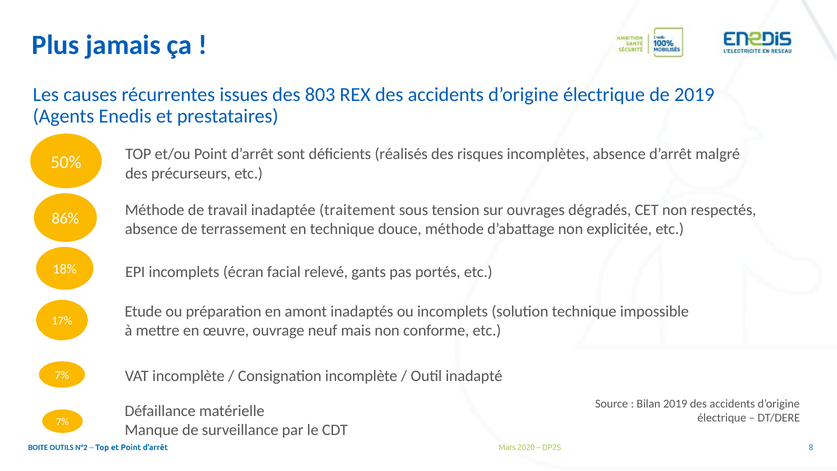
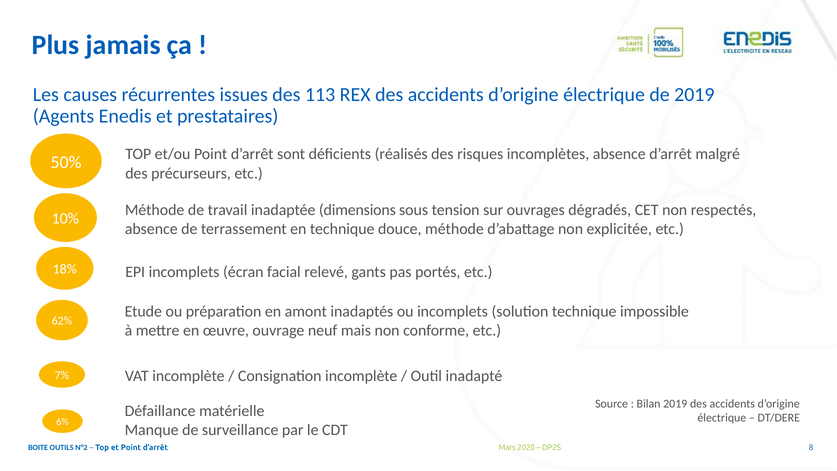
803: 803 -> 113
traitement: traitement -> dimensions
86%: 86% -> 10%
17%: 17% -> 62%
7% at (62, 422): 7% -> 6%
